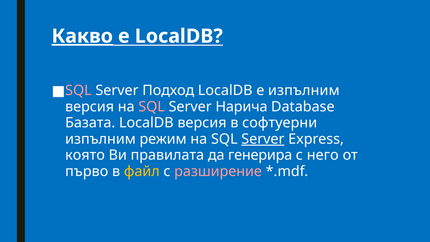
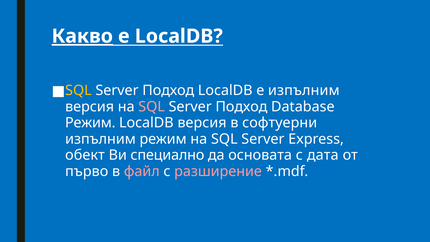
SQL at (78, 90) colour: pink -> yellow
Нарича at (241, 107): Нарича -> Подход
Базата at (90, 123): Базата -> Режим
Server at (263, 139) underline: present -> none
която: която -> обект
правилата: правилата -> специално
генерира: генерира -> основата
него: него -> дата
файл colour: yellow -> pink
